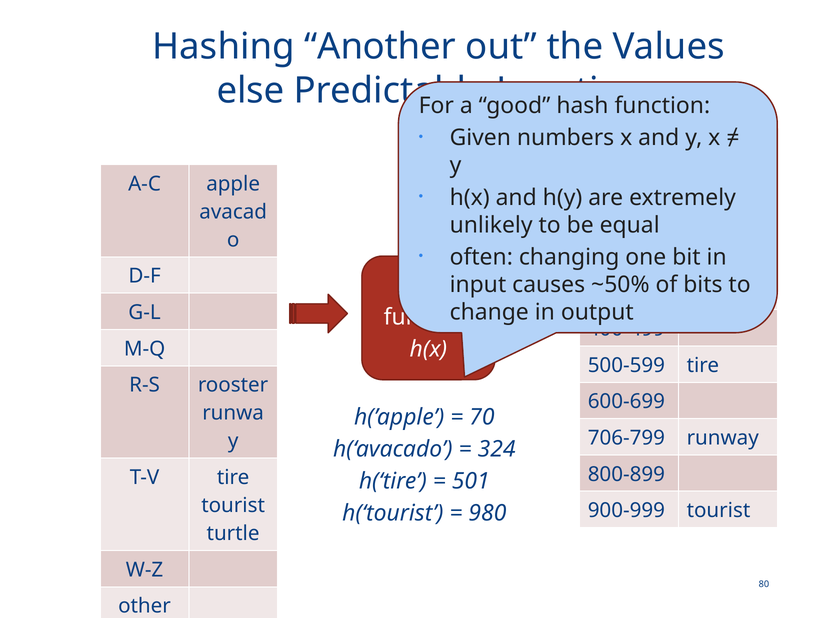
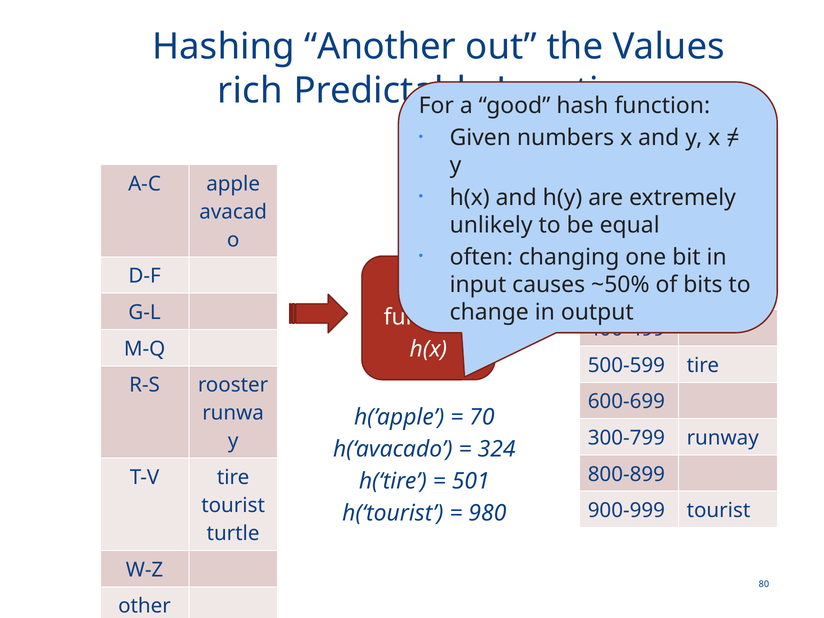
else: else -> rich
706-799: 706-799 -> 300-799
